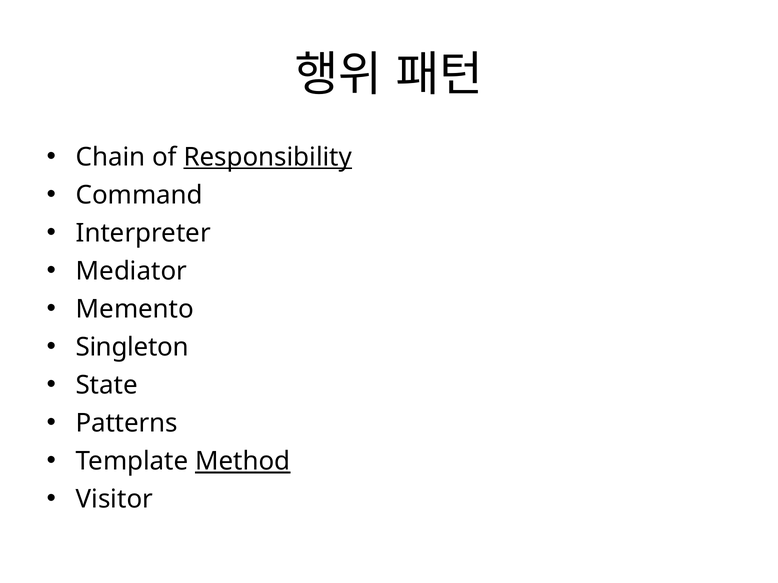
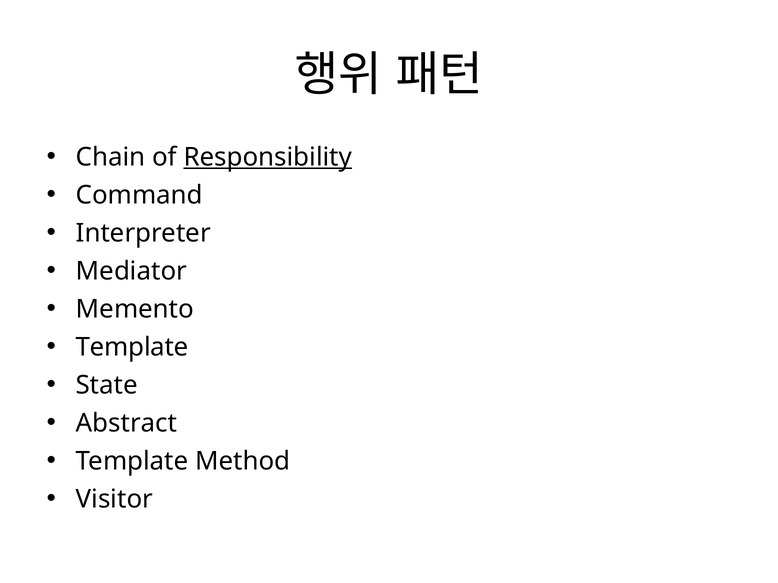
Singleton at (132, 348): Singleton -> Template
Patterns: Patterns -> Abstract
Method underline: present -> none
